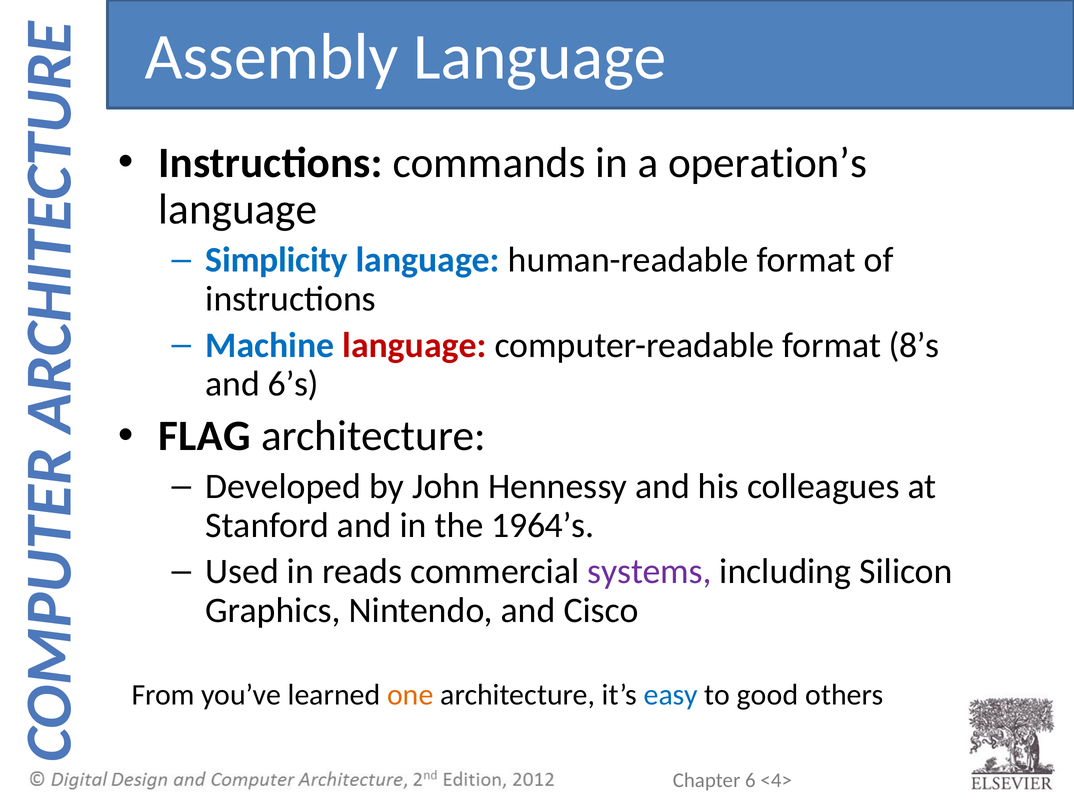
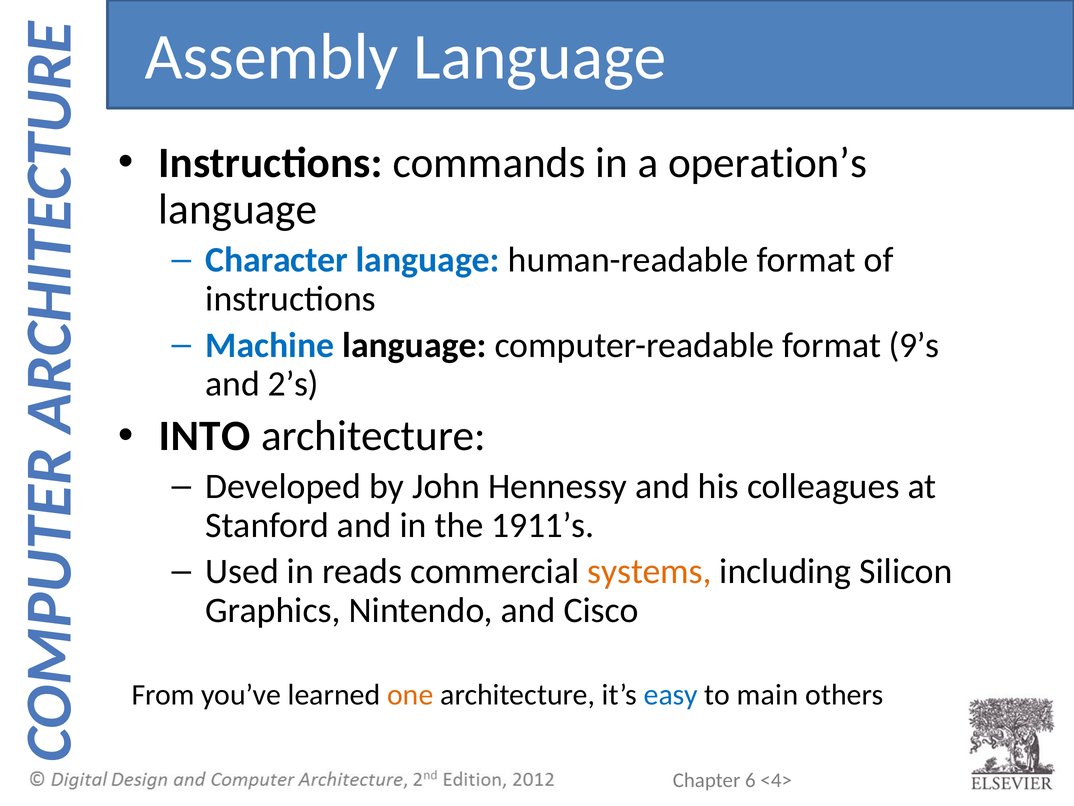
Simplicity: Simplicity -> Character
language at (414, 345) colour: red -> black
8’s: 8’s -> 9’s
6’s: 6’s -> 2’s
FLAG: FLAG -> INTO
1964’s: 1964’s -> 1911’s
systems colour: purple -> orange
good: good -> main
